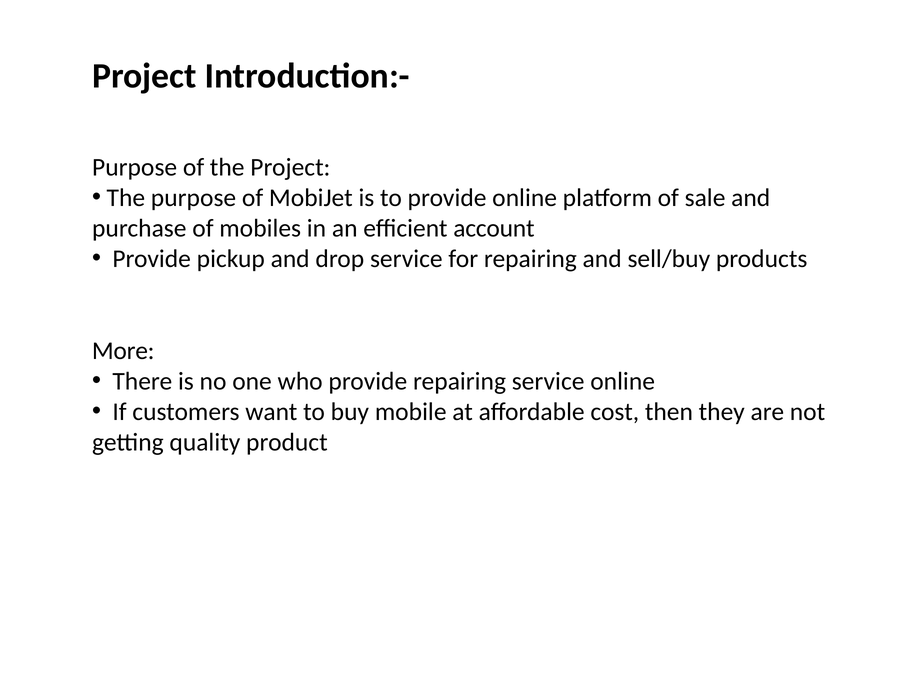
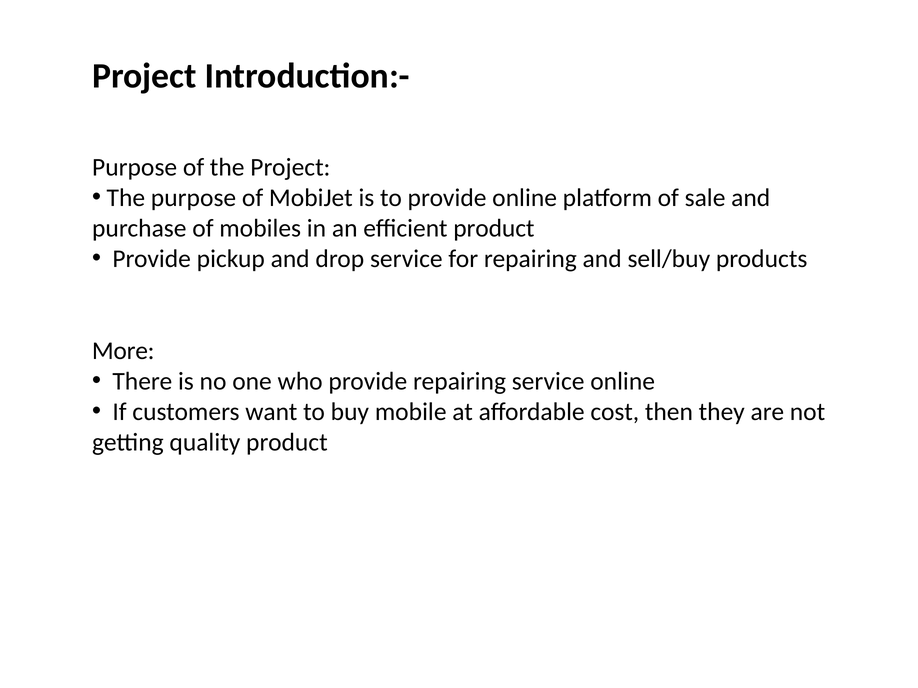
efficient account: account -> product
